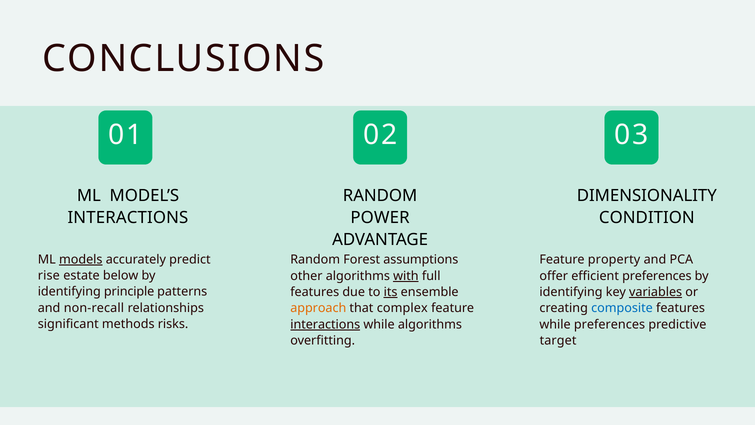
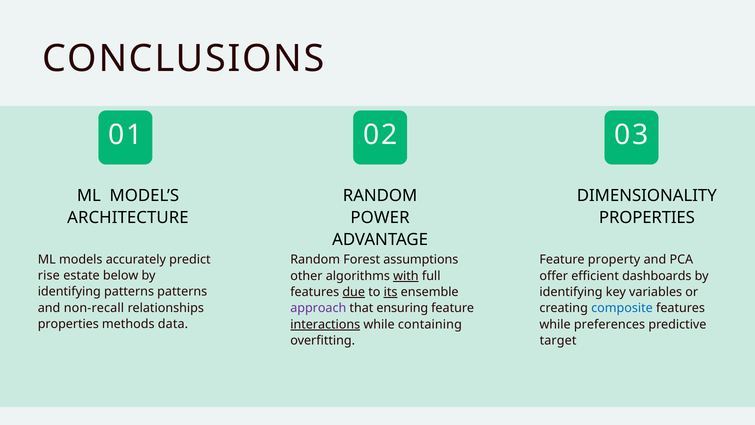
INTERACTIONS at (128, 218): INTERACTIONS -> ARCHITECTURE
CONDITION at (647, 218): CONDITION -> PROPERTIES
models underline: present -> none
efficient preferences: preferences -> dashboards
identifying principle: principle -> patterns
due underline: none -> present
variables underline: present -> none
approach colour: orange -> purple
complex: complex -> ensuring
significant at (68, 324): significant -> properties
risks: risks -> data
while algorithms: algorithms -> containing
